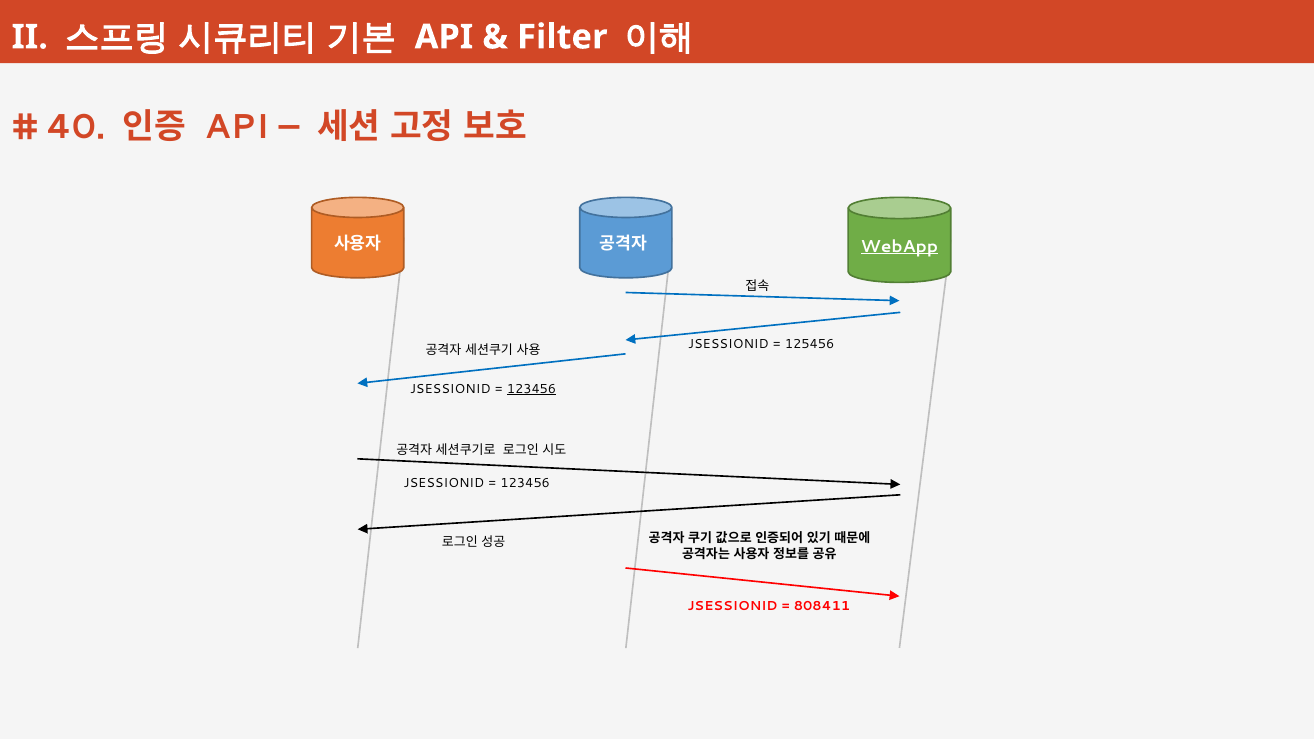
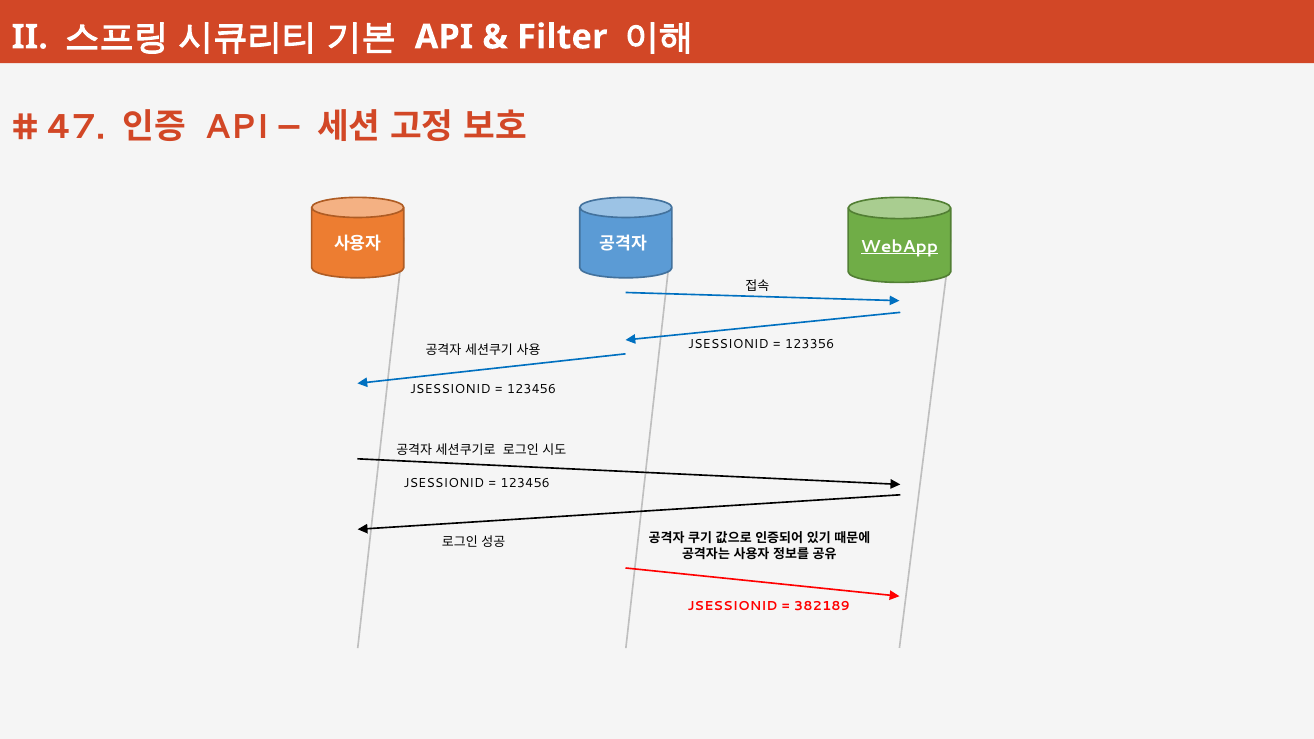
40: 40 -> 47
125456: 125456 -> 123356
123456 at (532, 389) underline: present -> none
808411: 808411 -> 382189
